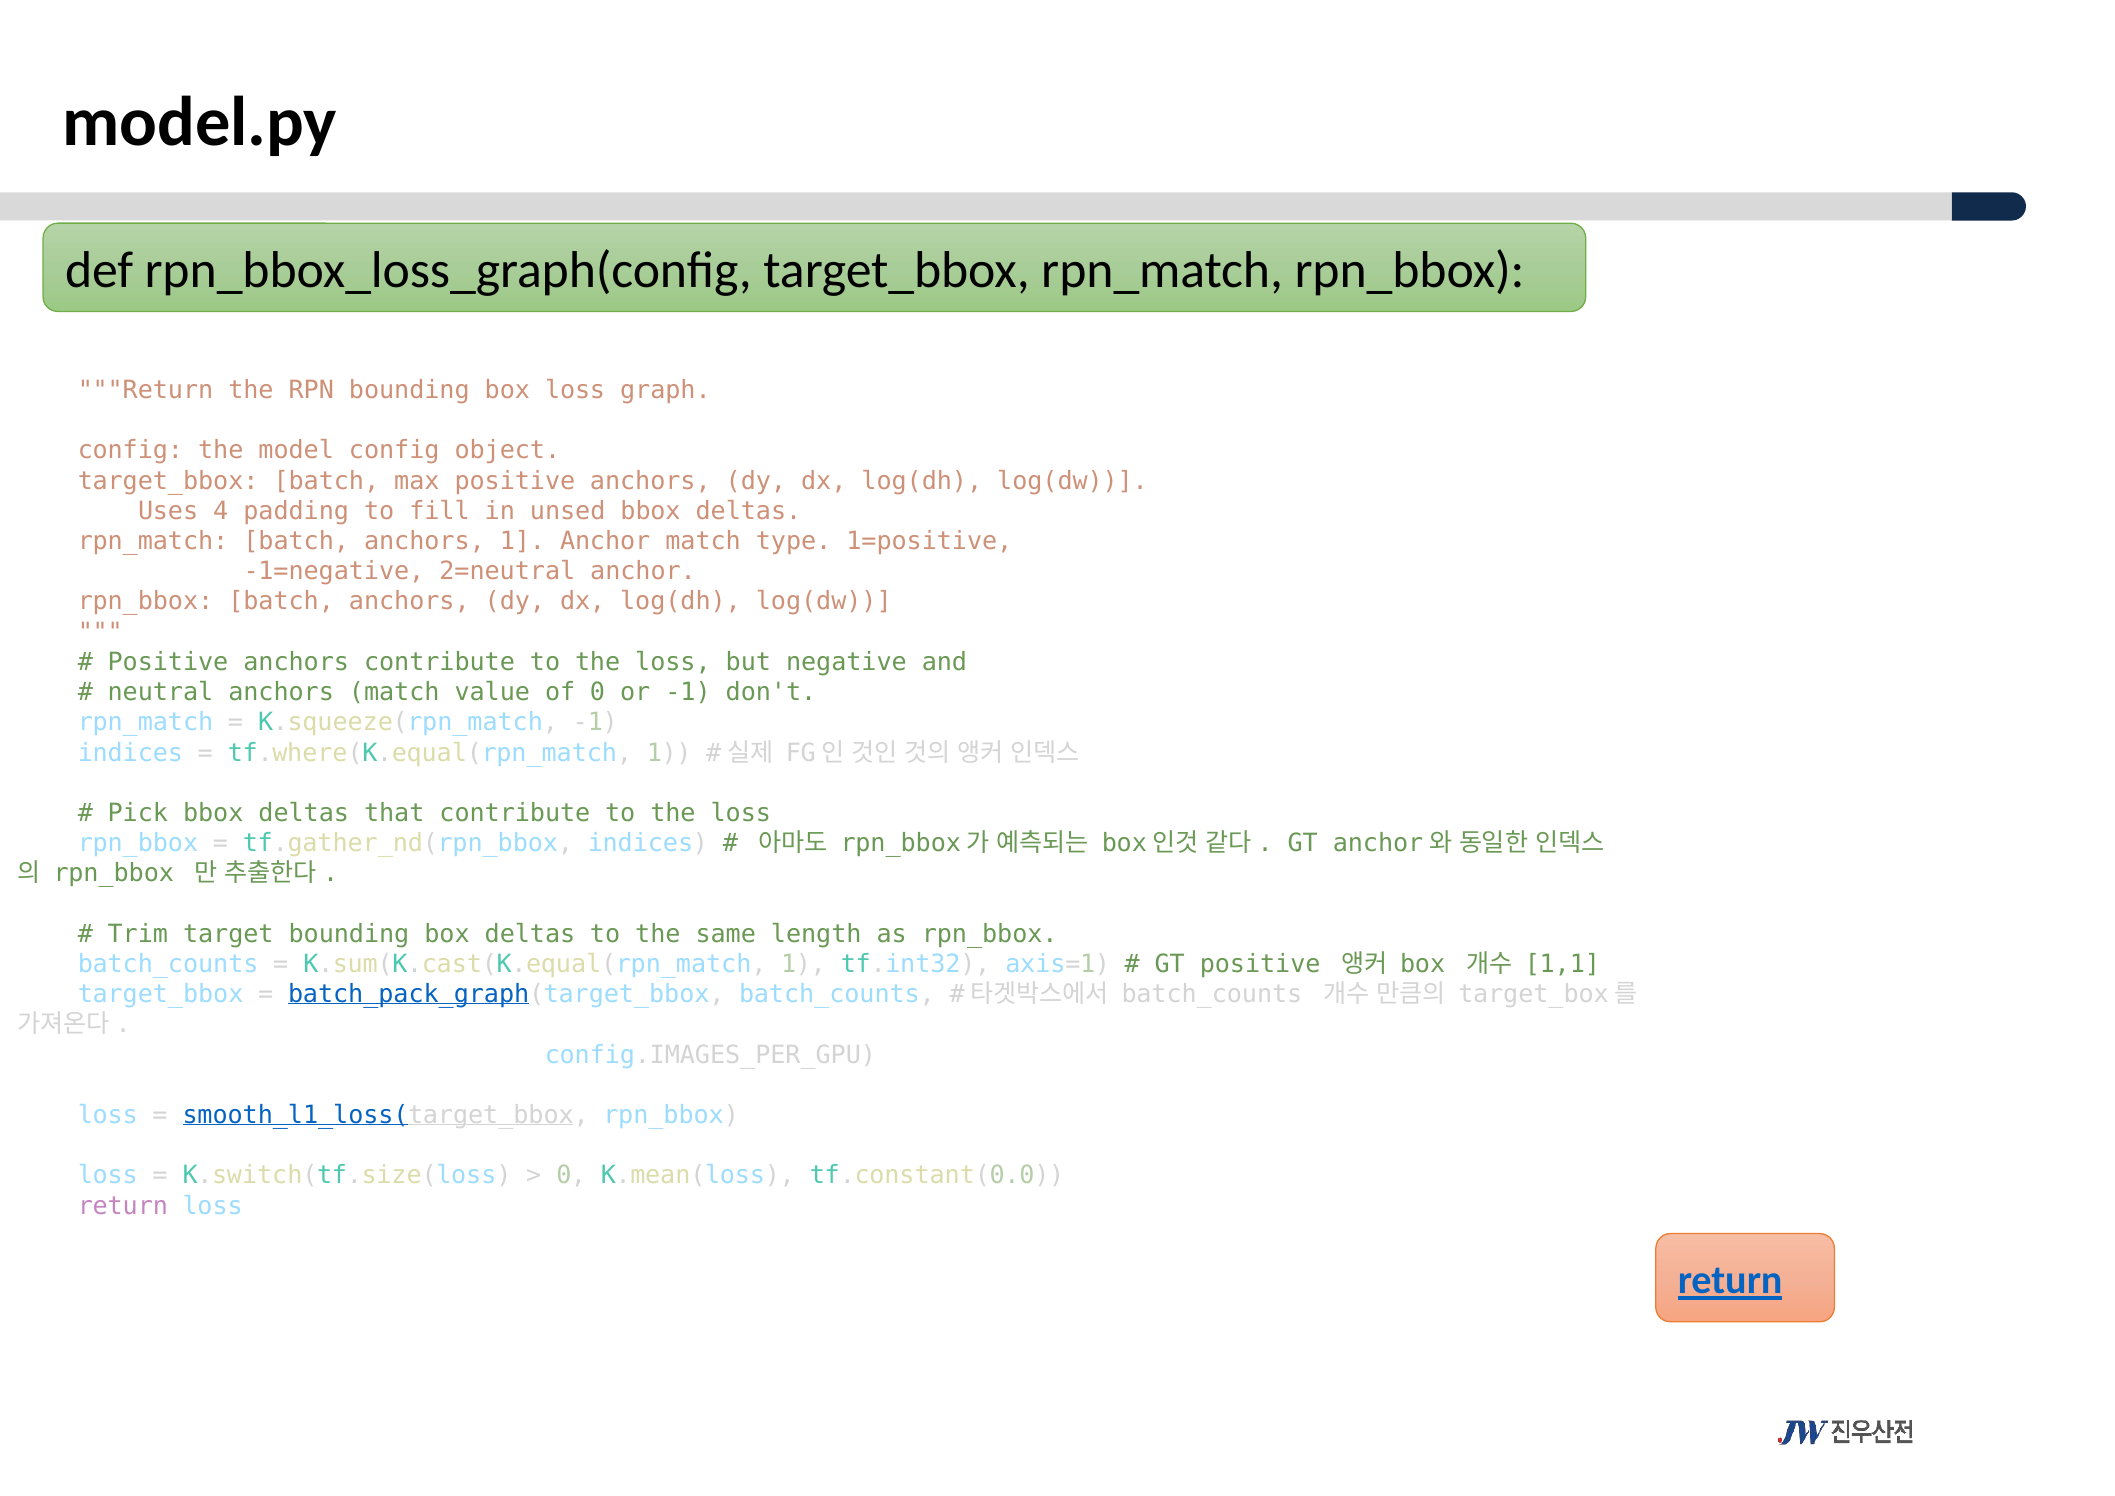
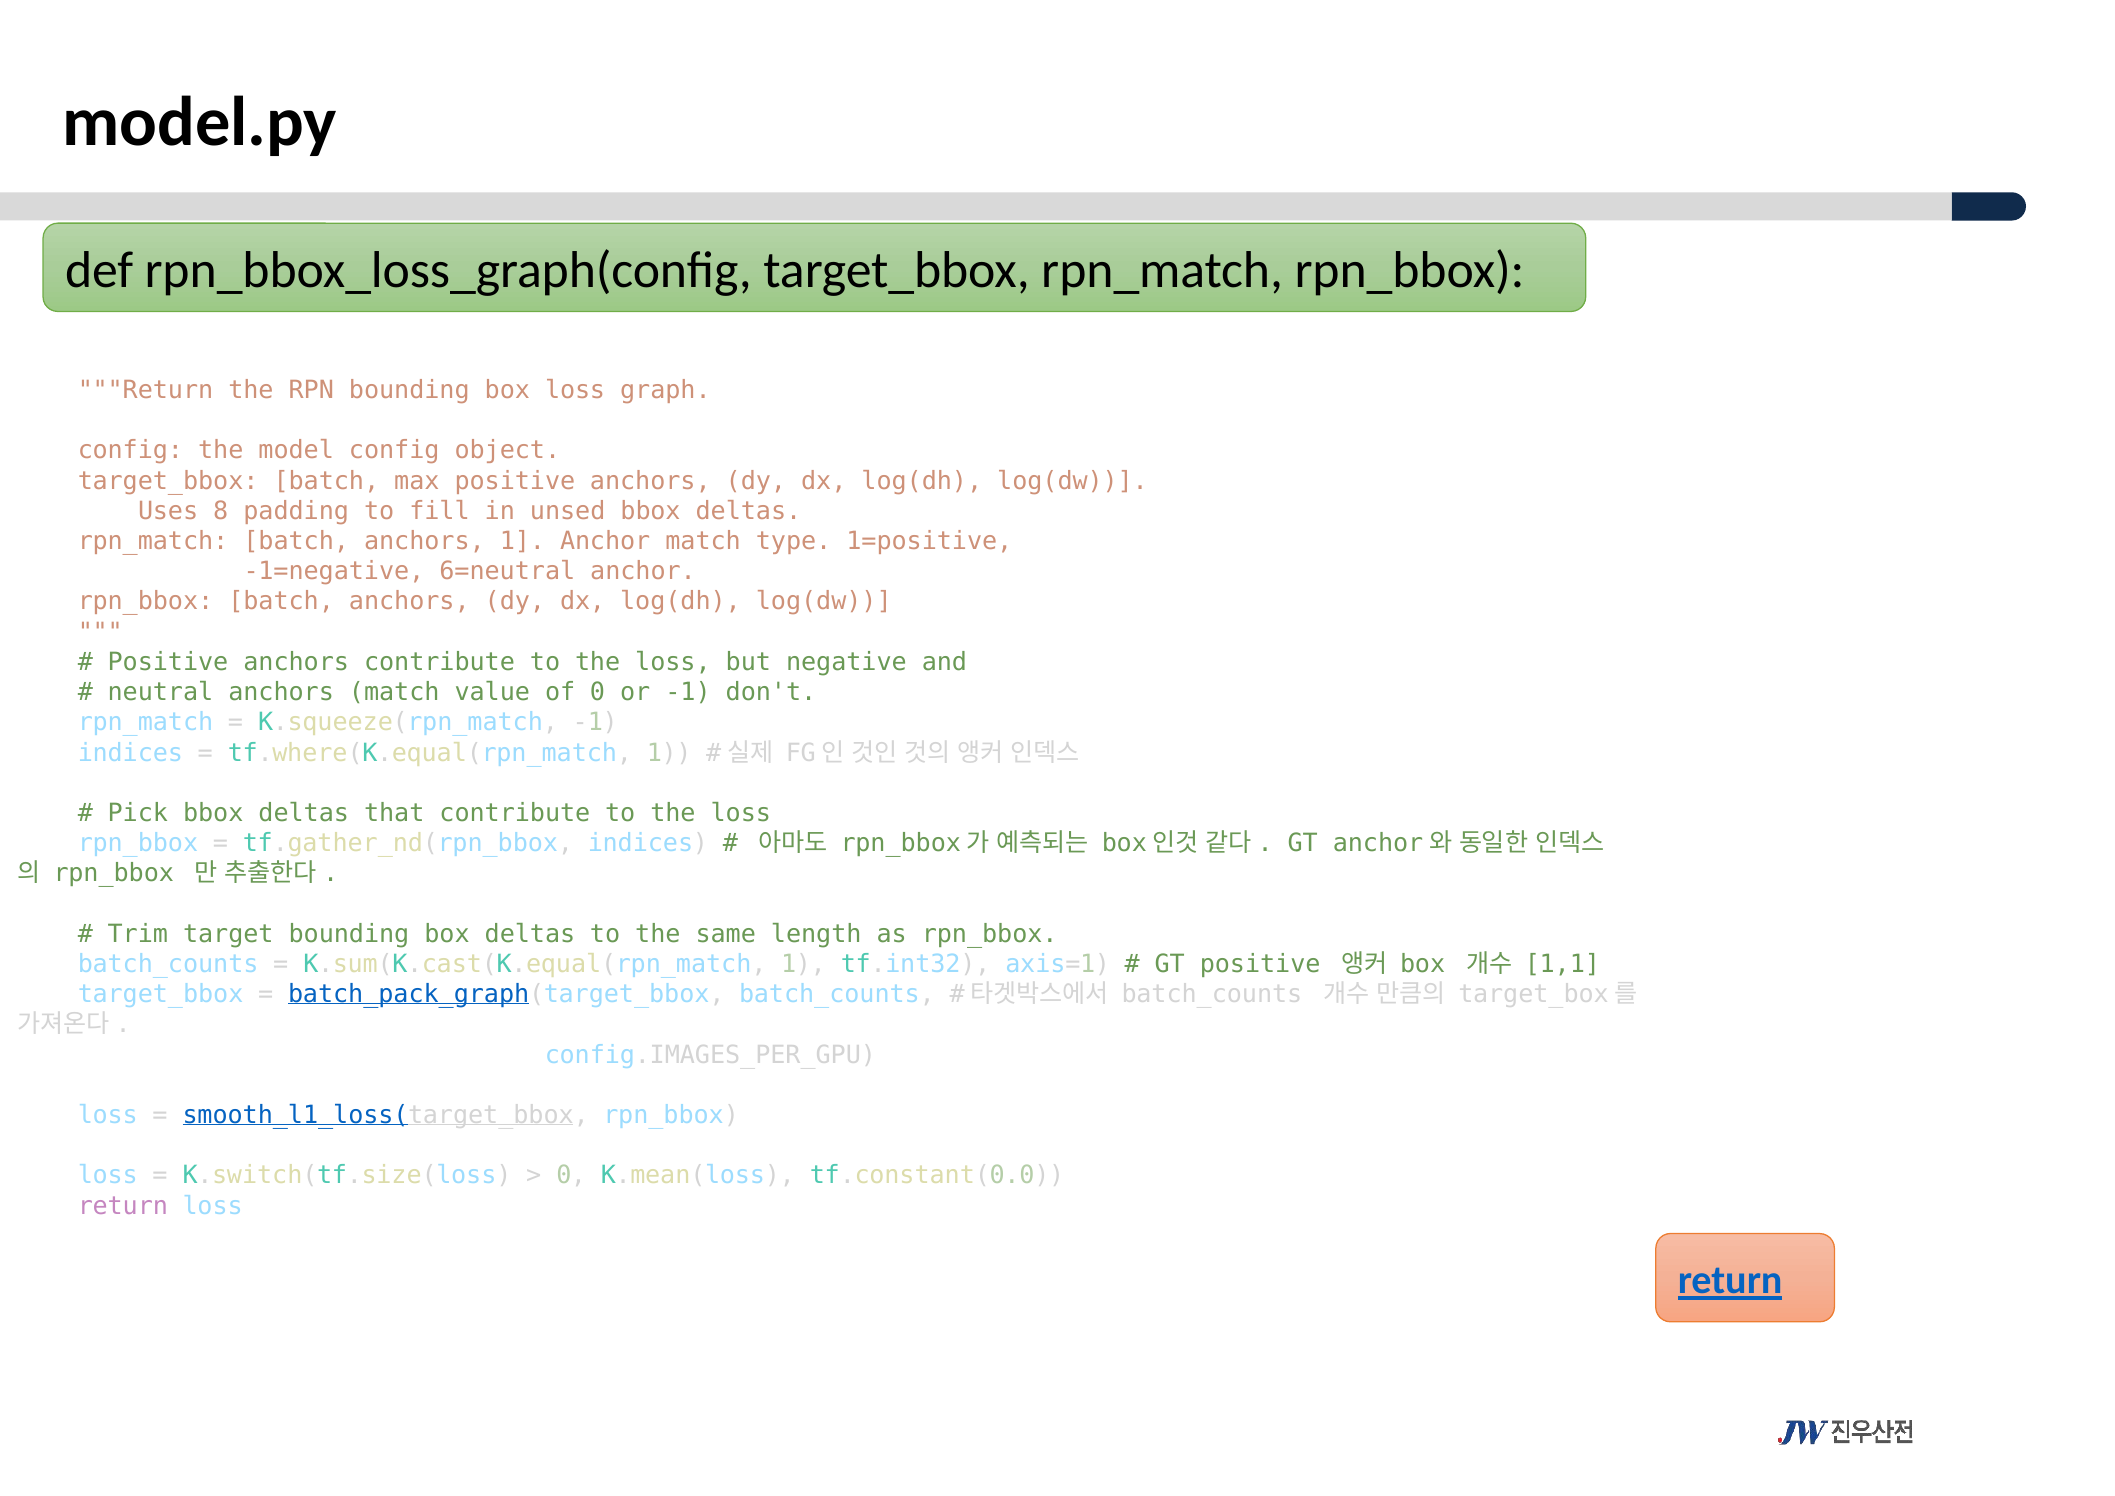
4: 4 -> 8
2=neutral: 2=neutral -> 6=neutral
